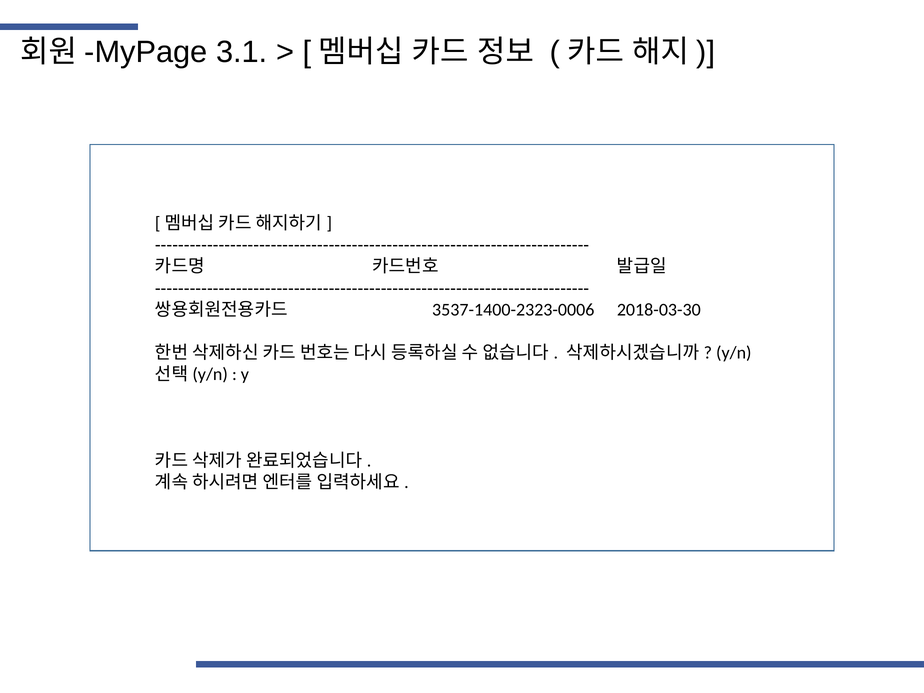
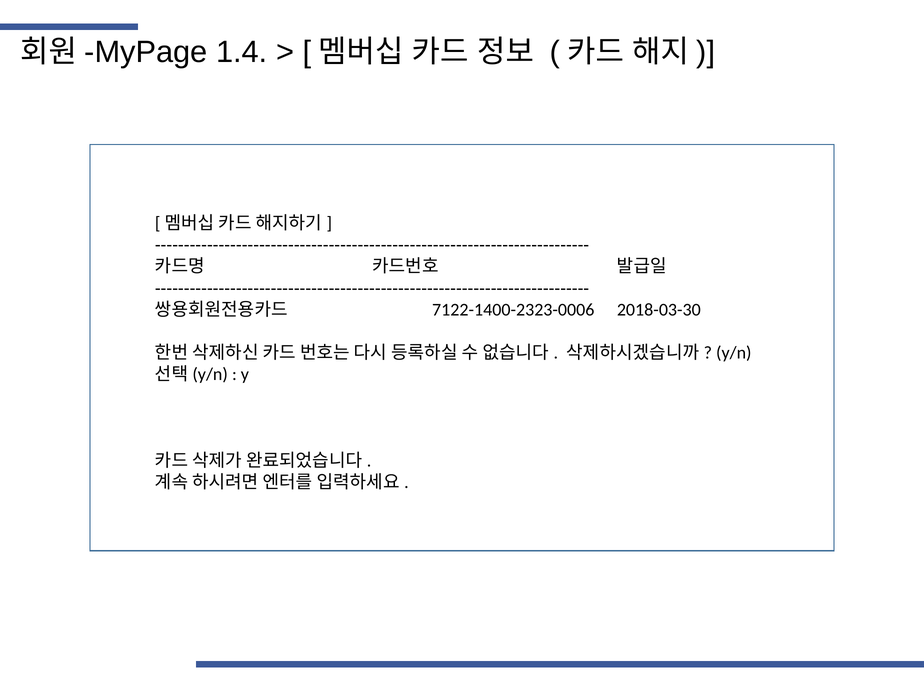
3.1: 3.1 -> 1.4
3537-1400-2323-0006: 3537-1400-2323-0006 -> 7122-1400-2323-0006
